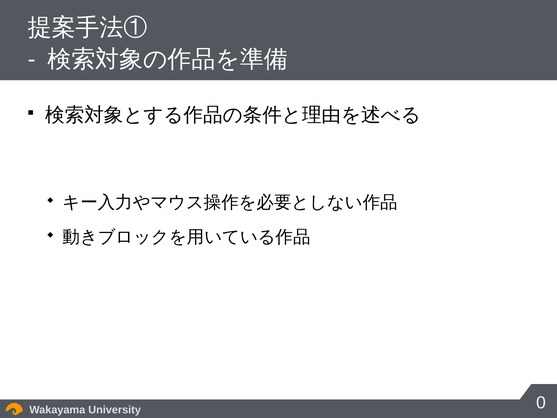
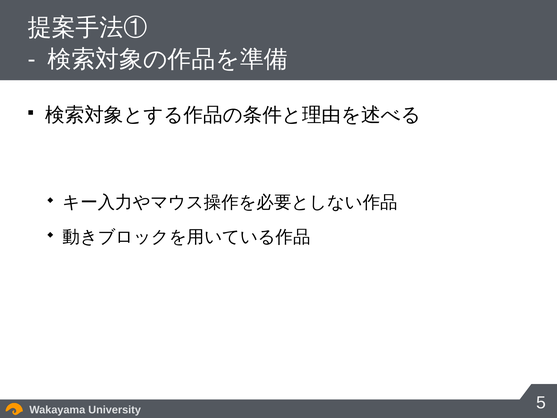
0: 0 -> 5
